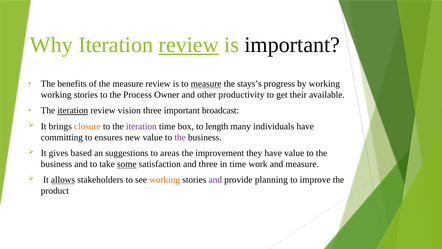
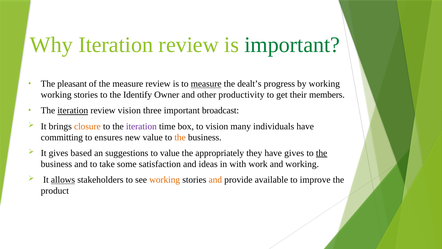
review at (189, 45) underline: present -> none
important at (292, 45) colour: black -> green
benefits: benefits -> pleasant
stays’s: stays’s -> dealt’s
Process: Process -> Identify
available: available -> members
to length: length -> vision
the at (180, 137) colour: purple -> orange
to areas: areas -> value
improvement: improvement -> appropriately
have value: value -> gives
the at (322, 153) underline: none -> present
some underline: present -> none
and three: three -> ideas
in time: time -> with
and measure: measure -> working
and at (215, 180) colour: purple -> orange
planning: planning -> available
